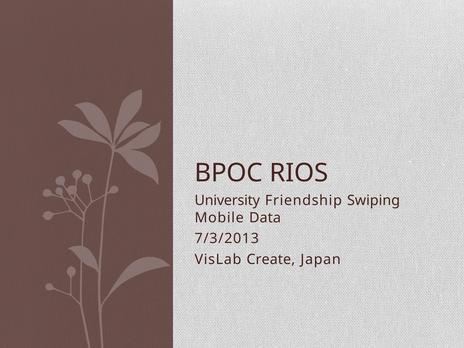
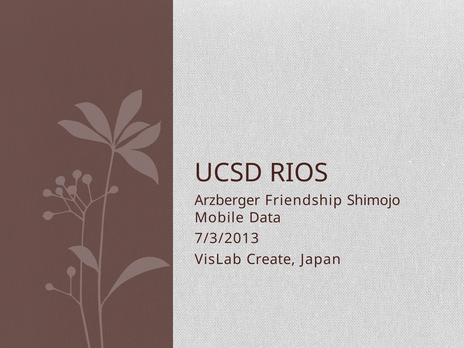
BPOC: BPOC -> UCSD
University: University -> Arzberger
Swiping: Swiping -> Shimojo
